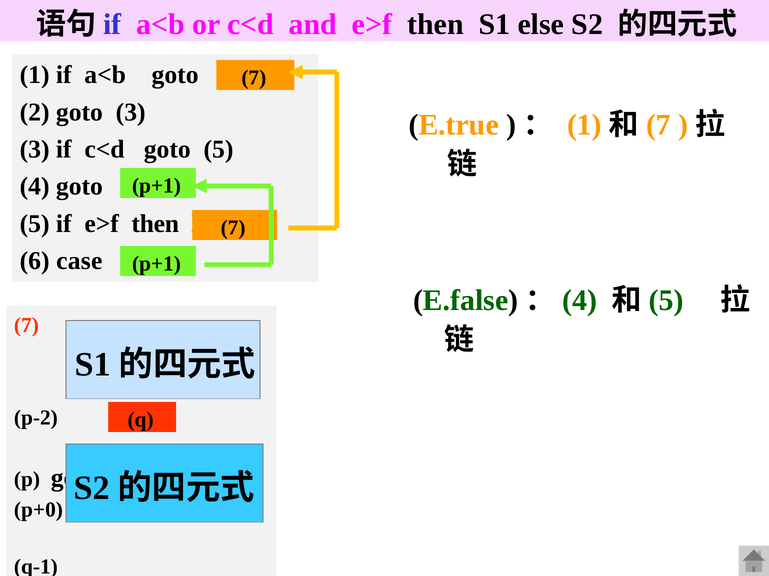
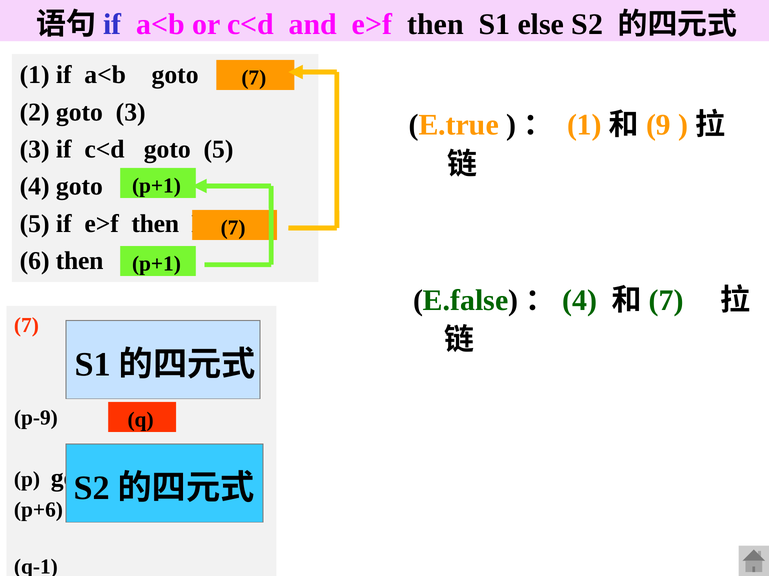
7 at (658, 125): 7 -> 9
6 case: case -> then
5 at (666, 301): 5 -> 7
p-2: p-2 -> p-9
p+0: p+0 -> p+6
